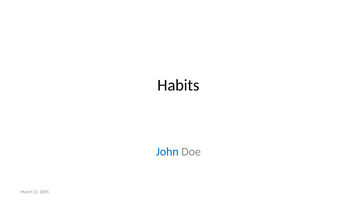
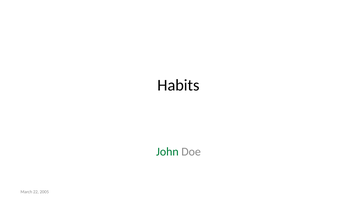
John colour: blue -> green
